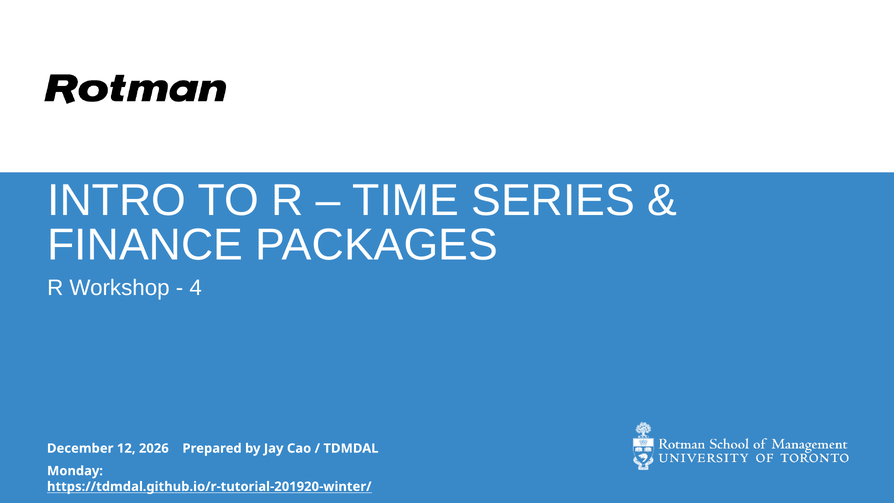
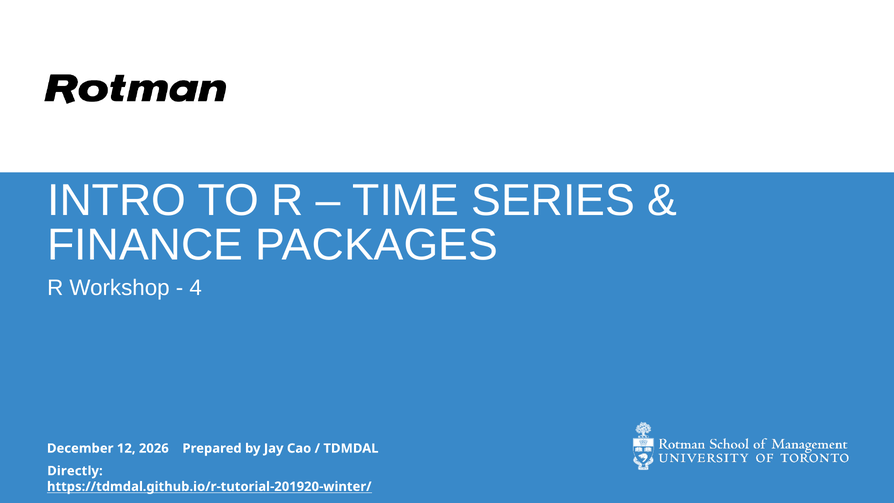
Monday: Monday -> Directly
